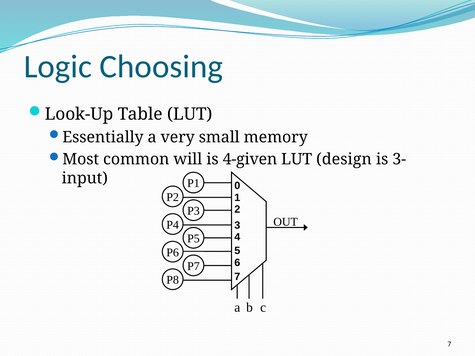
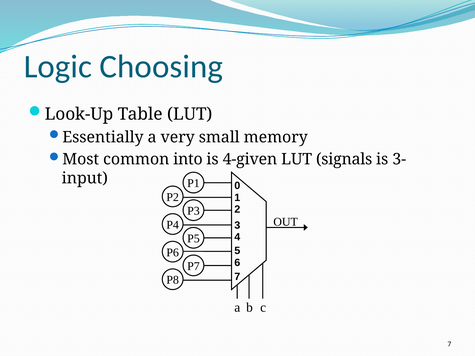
will: will -> into
design: design -> signals
